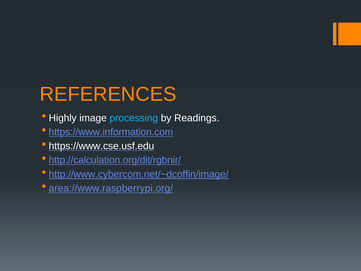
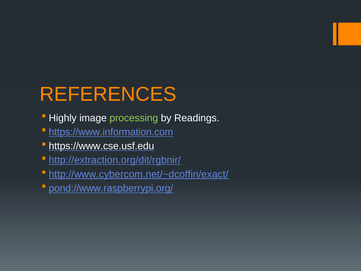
processing colour: light blue -> light green
http://calculation.org/dit/rgbnir/: http://calculation.org/dit/rgbnir/ -> http://extraction.org/dit/rgbnir/
http://www.cybercom.net/~dcoffin/image/: http://www.cybercom.net/~dcoffin/image/ -> http://www.cybercom.net/~dcoffin/exact/
area://www.raspberrypi.org/: area://www.raspberrypi.org/ -> pond://www.raspberrypi.org/
